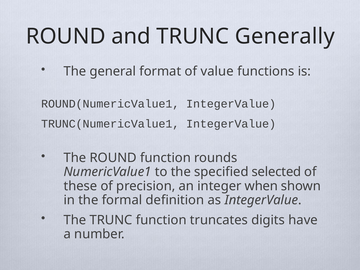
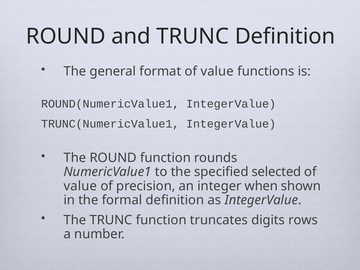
TRUNC Generally: Generally -> Definition
these at (80, 186): these -> value
have: have -> rows
